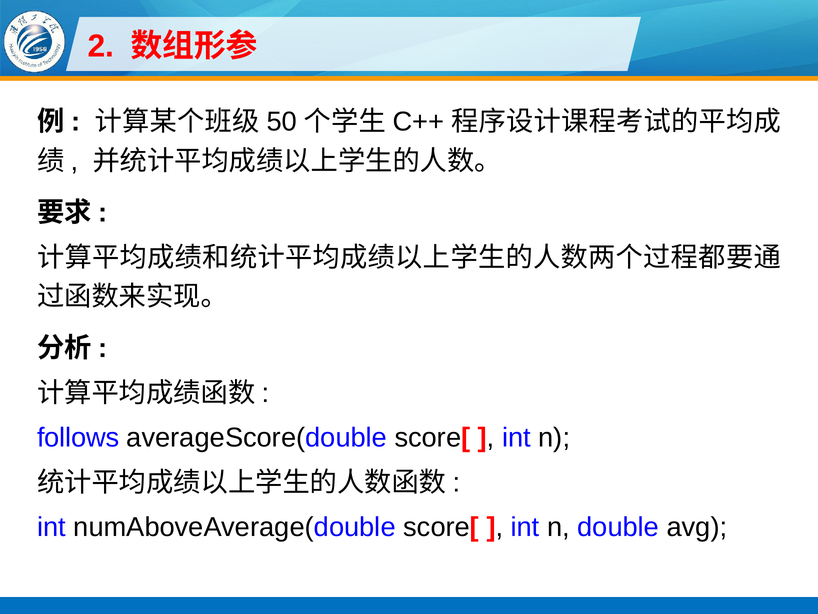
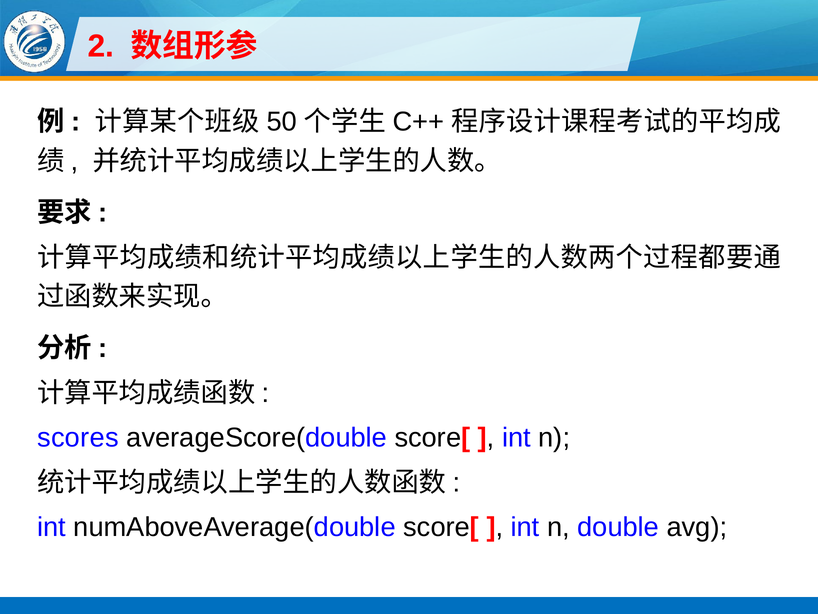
follows: follows -> scores
